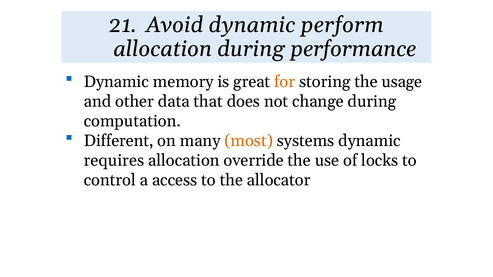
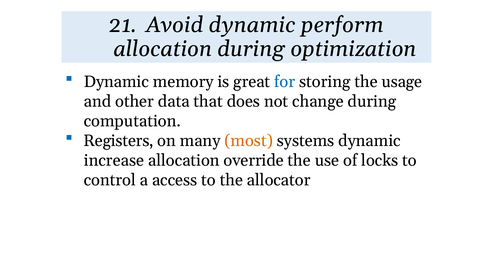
performance: performance -> optimization
for colour: orange -> blue
Different: Different -> Registers
requires: requires -> increase
